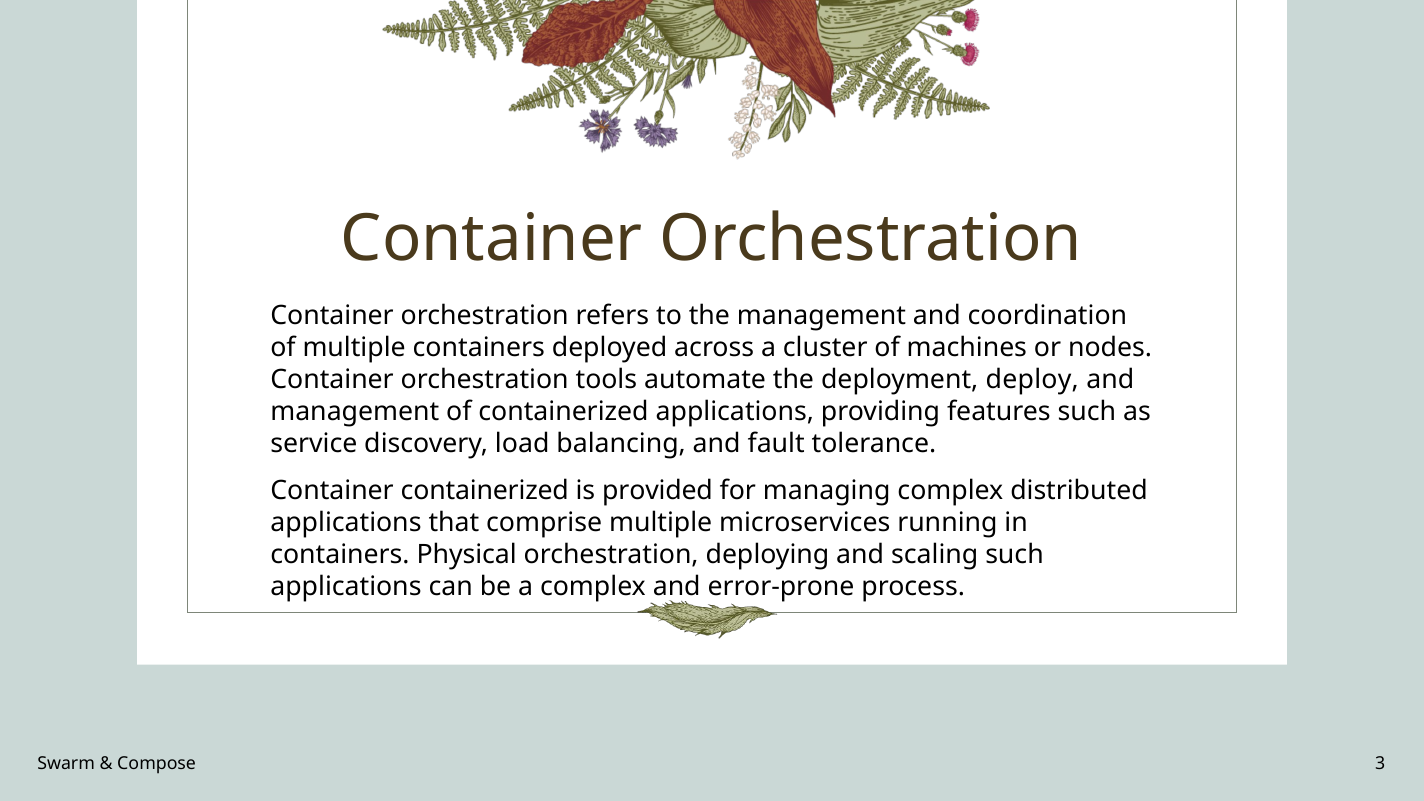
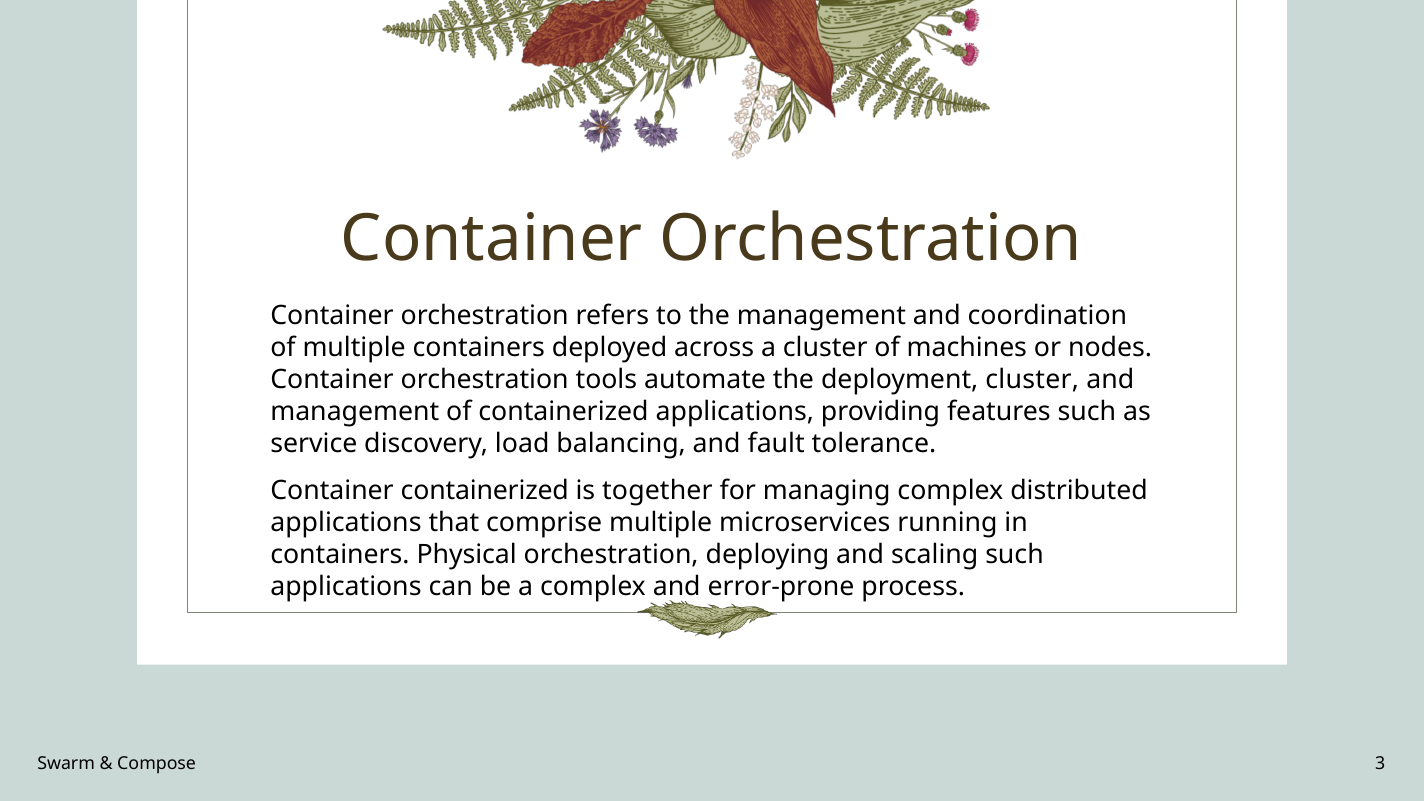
deployment deploy: deploy -> cluster
provided: provided -> together
